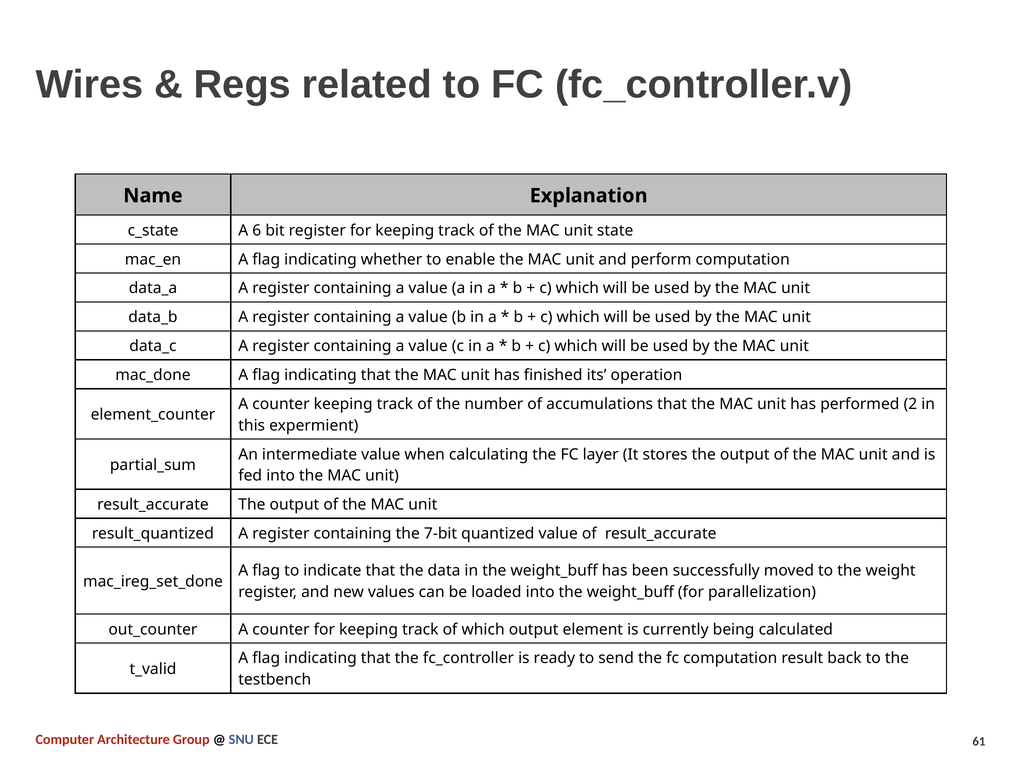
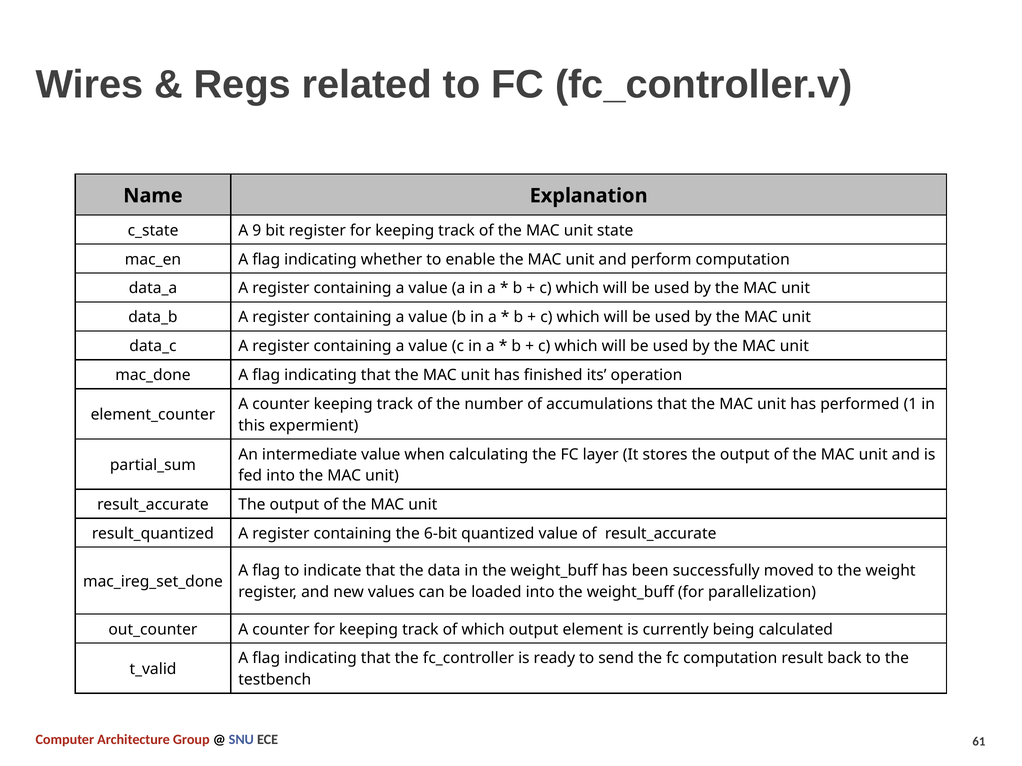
6: 6 -> 9
2: 2 -> 1
7-bit: 7-bit -> 6-bit
